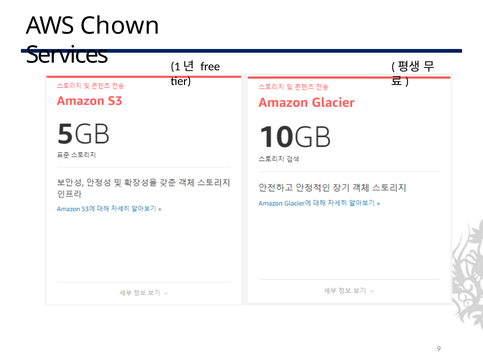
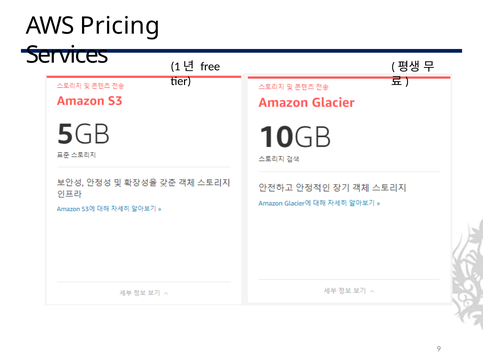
Chown: Chown -> Pricing
